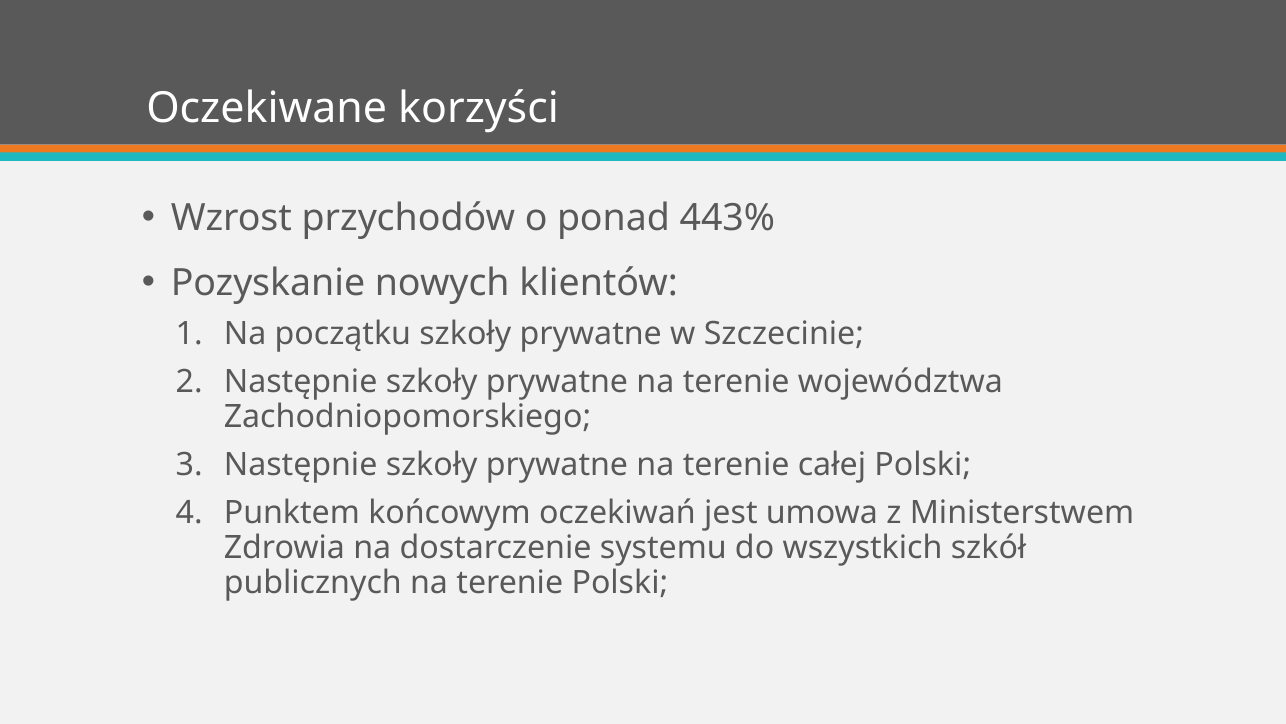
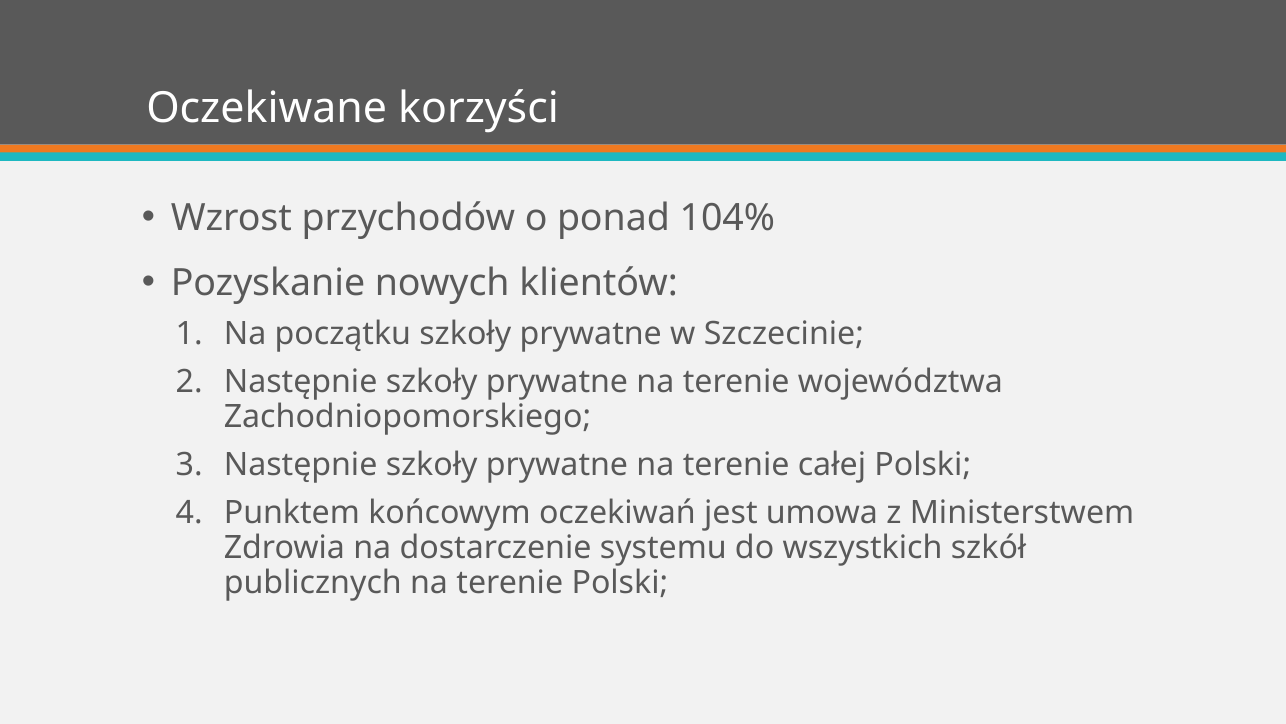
443%: 443% -> 104%
